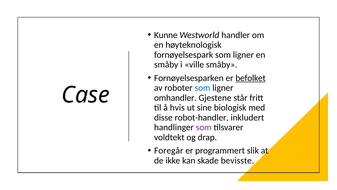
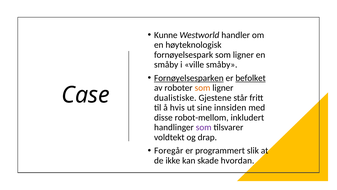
Fornøyelsesparken underline: none -> present
som at (203, 88) colour: blue -> orange
omhandler: omhandler -> dualistiske
biologisk: biologisk -> innsiden
robot-handler: robot-handler -> robot-mellom
bevisste: bevisste -> hvordan
